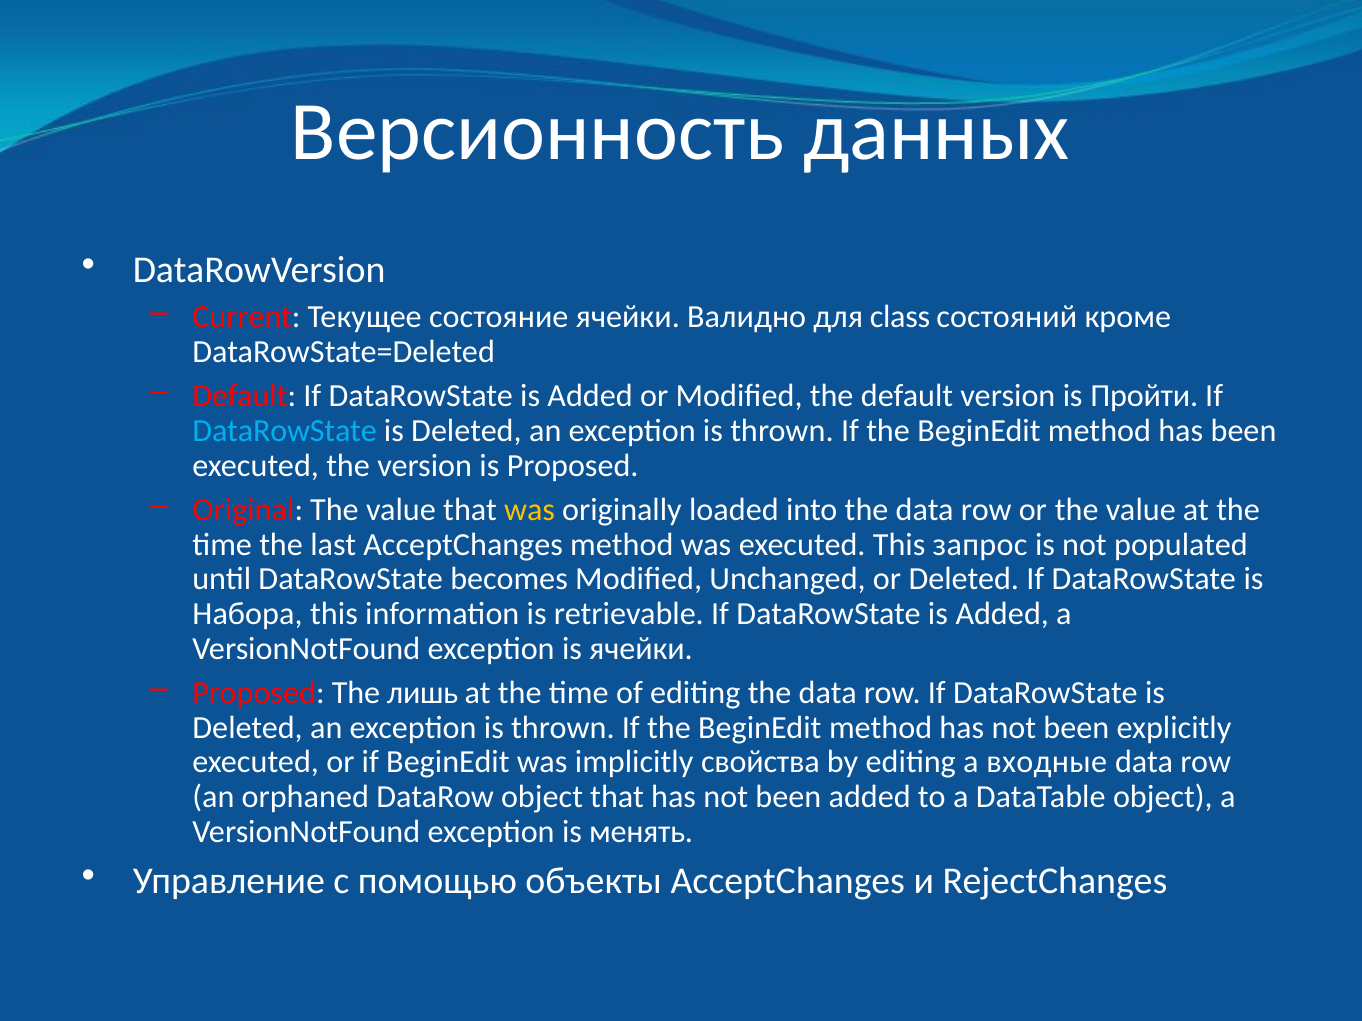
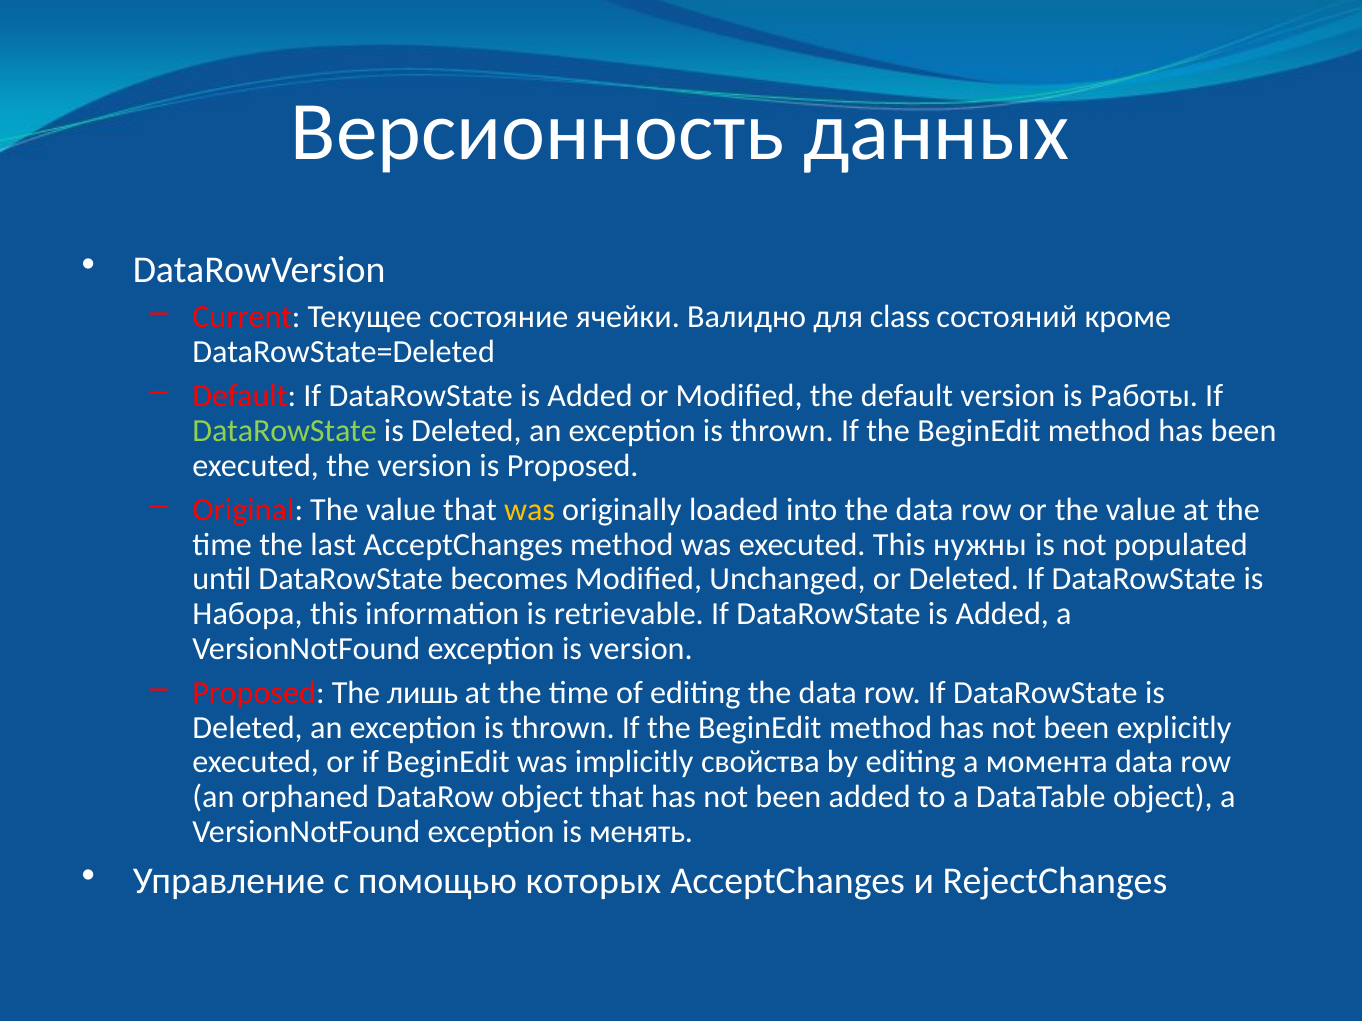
Пройти: Пройти -> Работы
DataRowState at (285, 431) colour: light blue -> light green
запрос: запрос -> нужны
is ячейки: ячейки -> version
входные: входные -> момента
объекты: объекты -> которых
